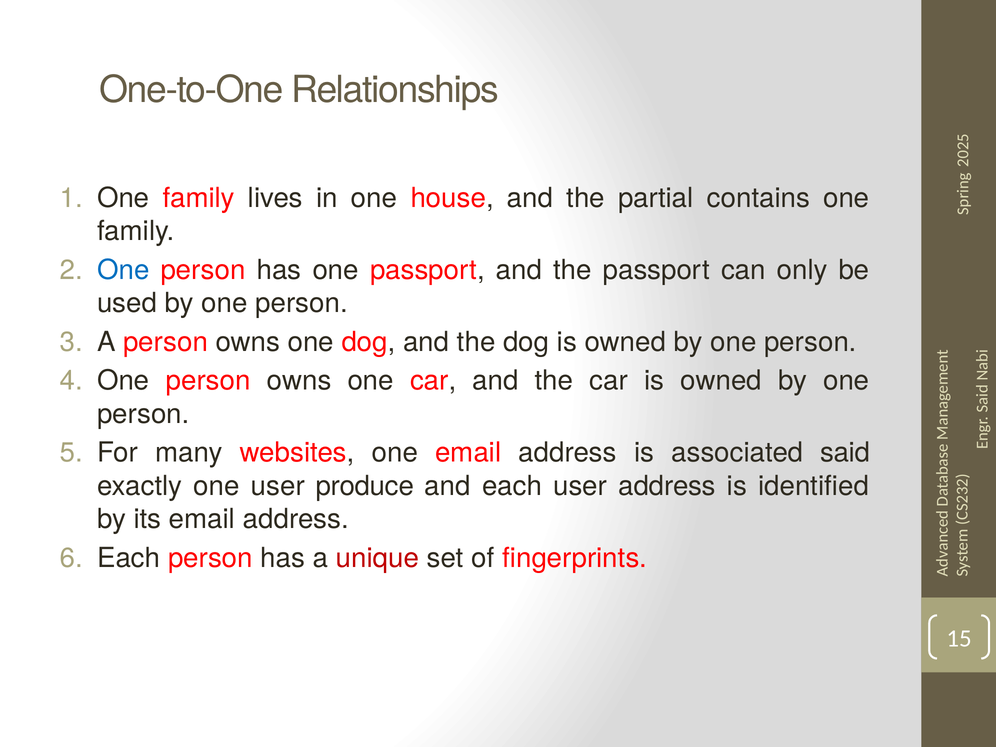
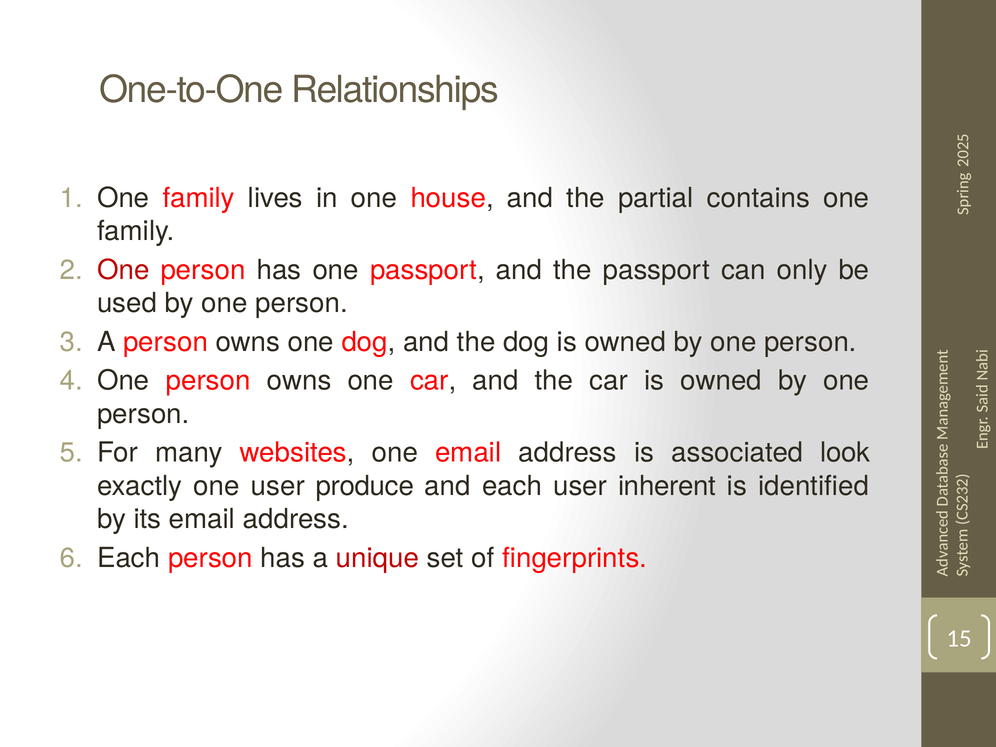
One at (123, 270) colour: blue -> red
said: said -> look
user address: address -> inherent
